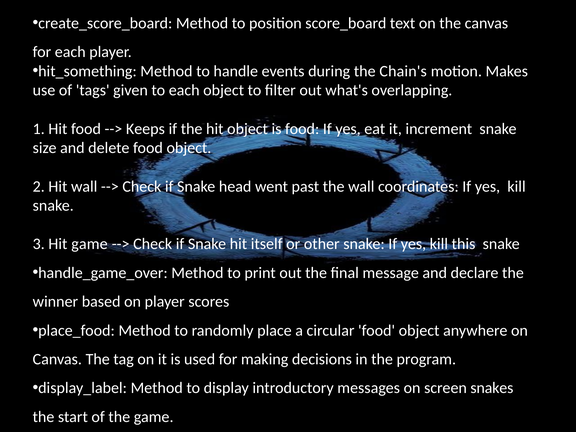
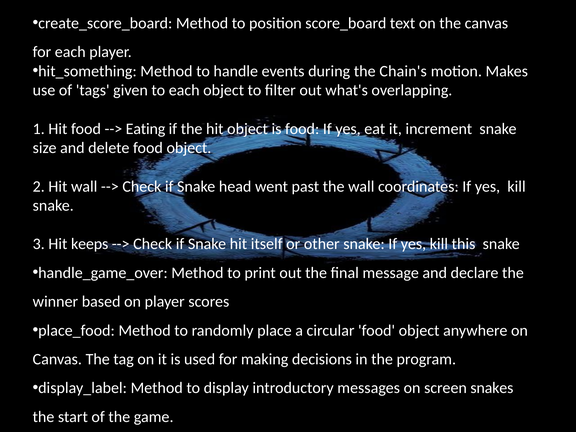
Keeps: Keeps -> Eating
Hit game: game -> keeps
